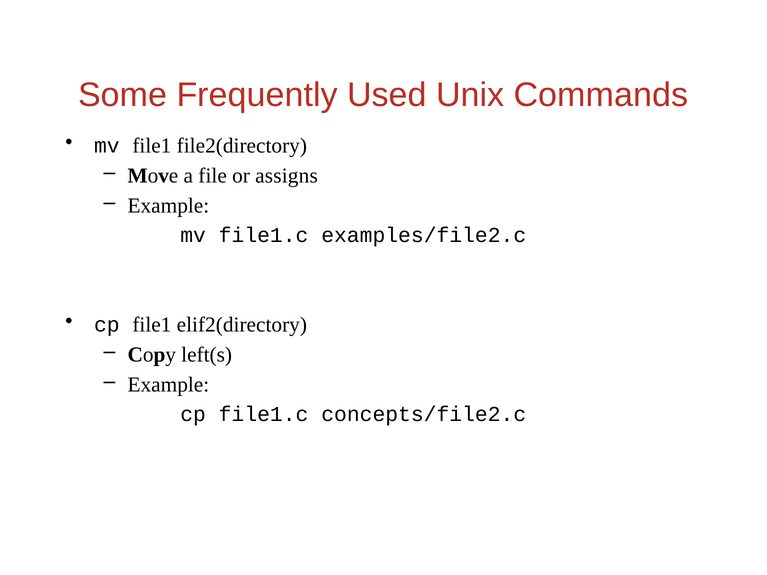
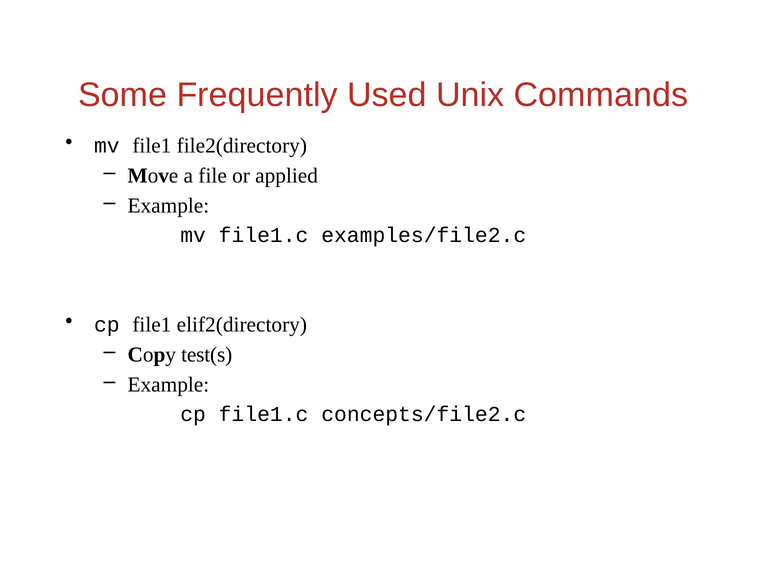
assigns: assigns -> applied
left(s: left(s -> test(s
